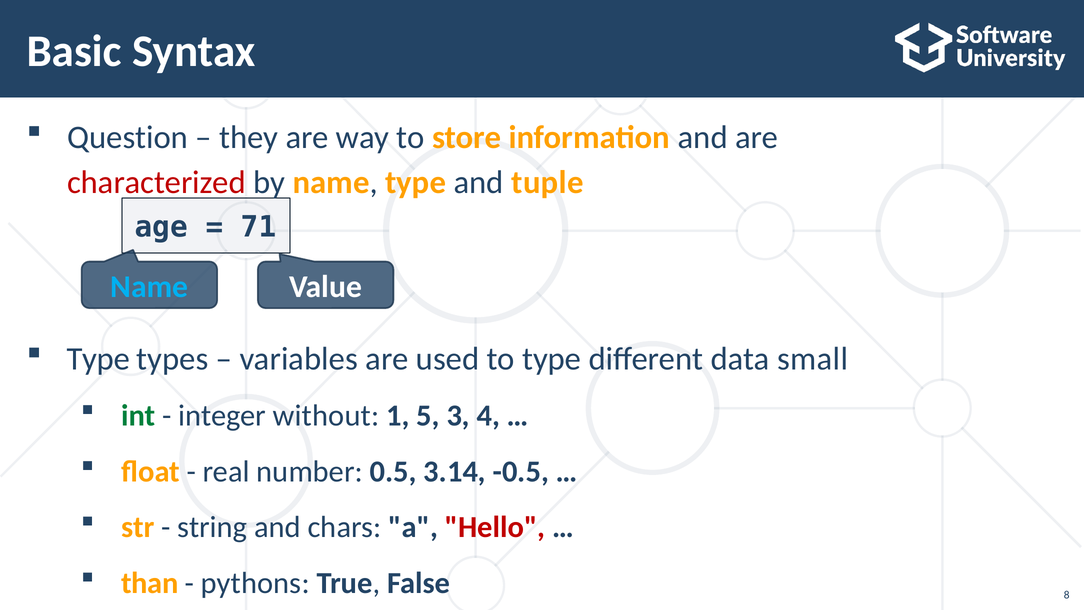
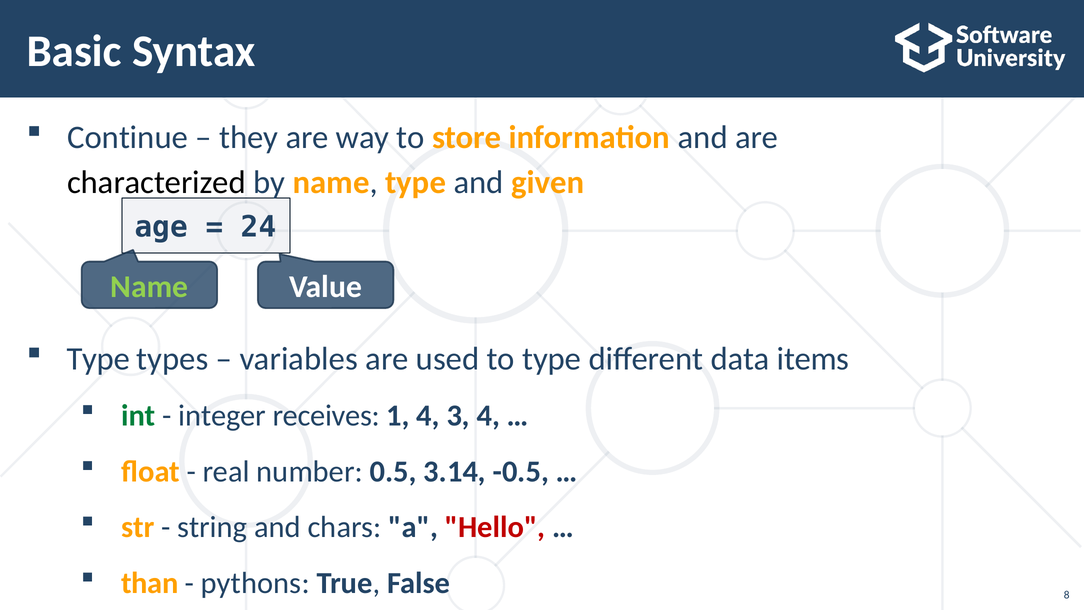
Question: Question -> Continue
characterized colour: red -> black
tuple: tuple -> given
71: 71 -> 24
Name at (149, 287) colour: light blue -> light green
small: small -> items
without: without -> receives
1 5: 5 -> 4
